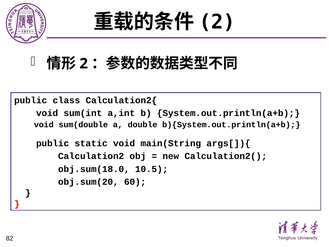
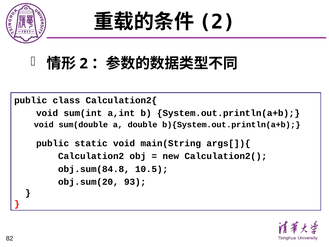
obj.sum(18.0: obj.sum(18.0 -> obj.sum(84.8
60: 60 -> 93
